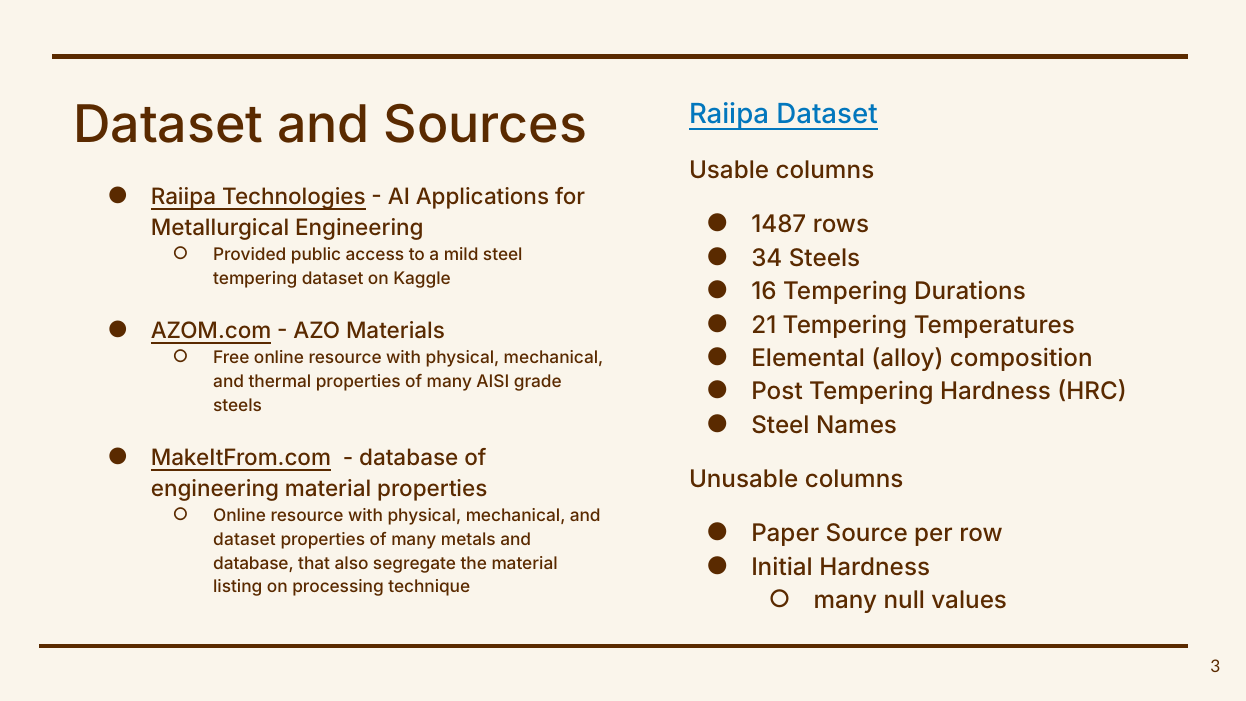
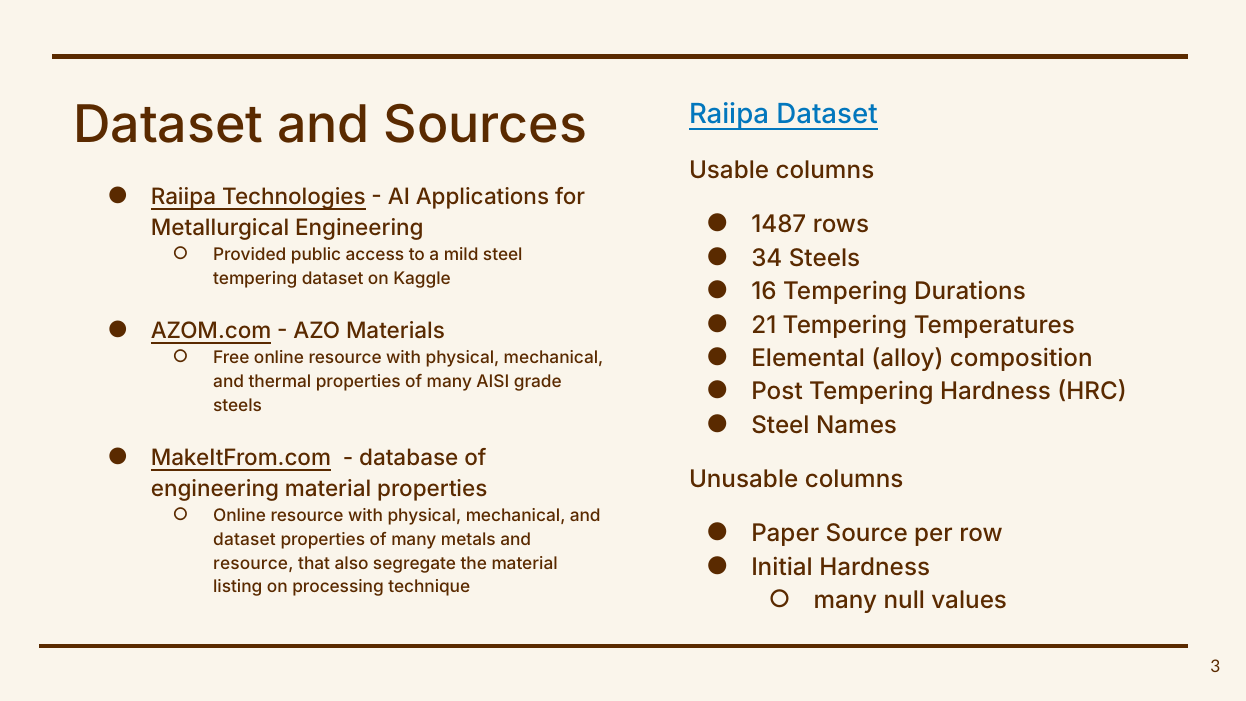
database at (254, 563): database -> resource
